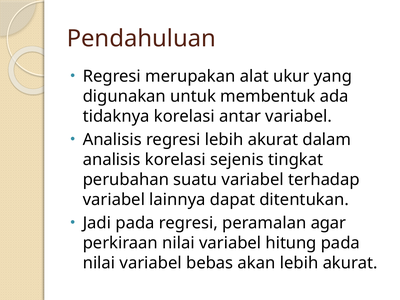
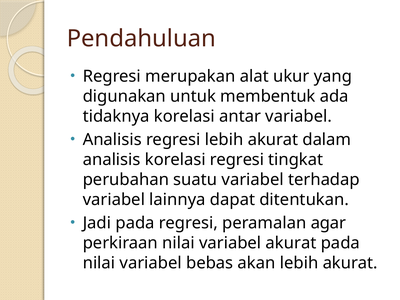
korelasi sejenis: sejenis -> regresi
variabel hitung: hitung -> akurat
